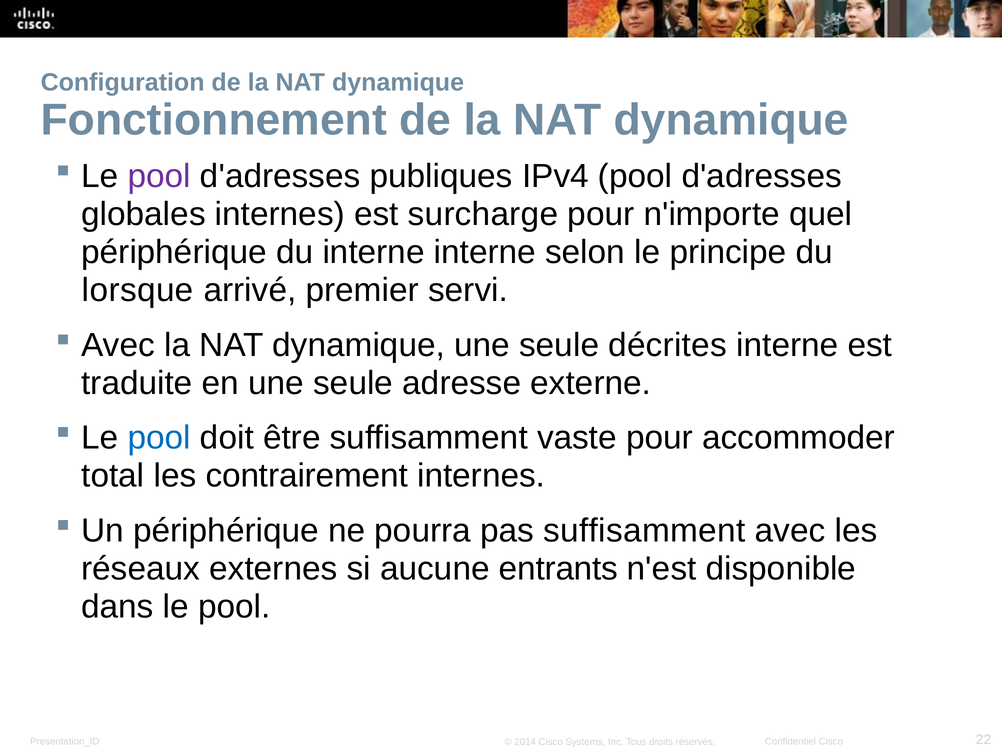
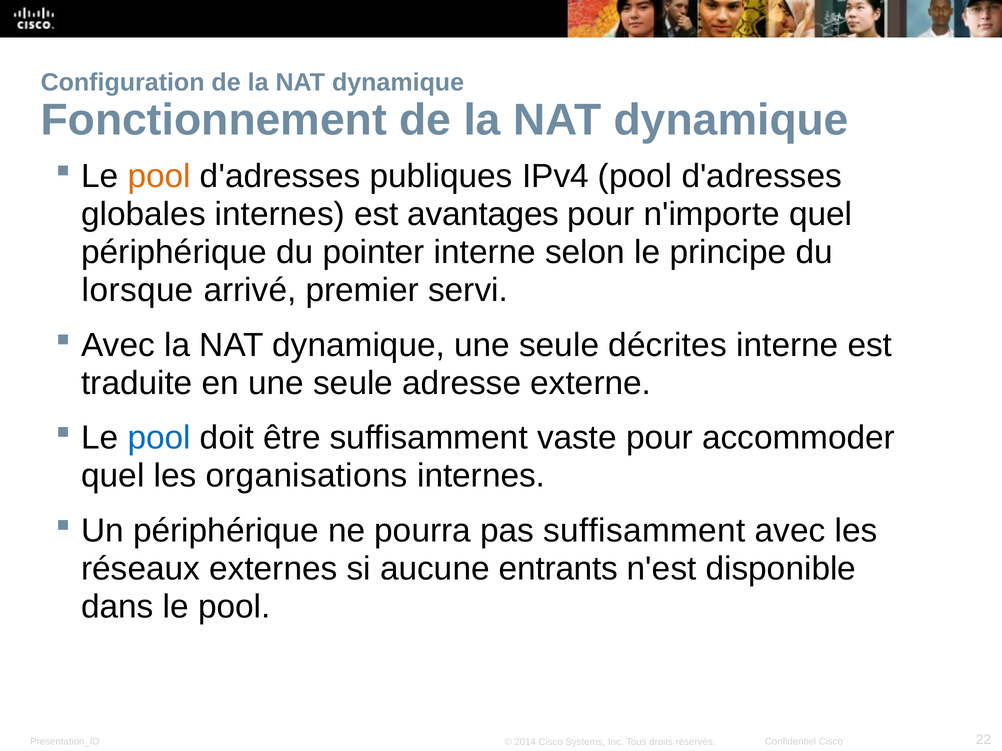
pool at (159, 176) colour: purple -> orange
surcharge: surcharge -> avantages
du interne: interne -> pointer
total at (113, 476): total -> quel
contrairement: contrairement -> organisations
